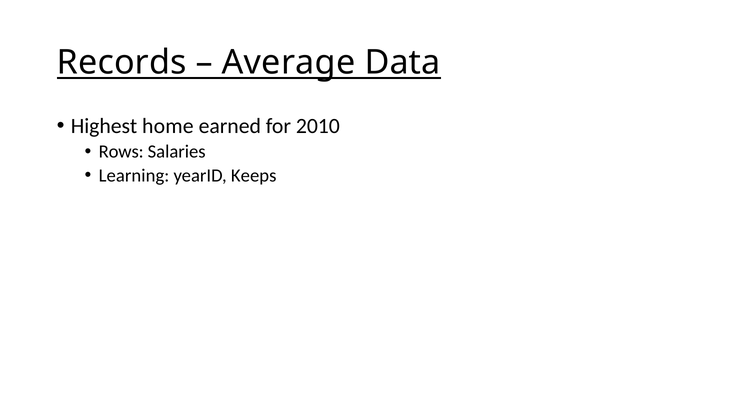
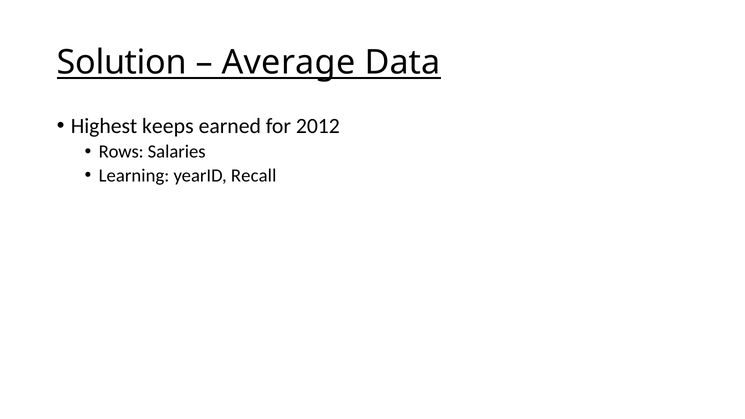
Records: Records -> Solution
home: home -> keeps
2010: 2010 -> 2012
Keeps: Keeps -> Recall
